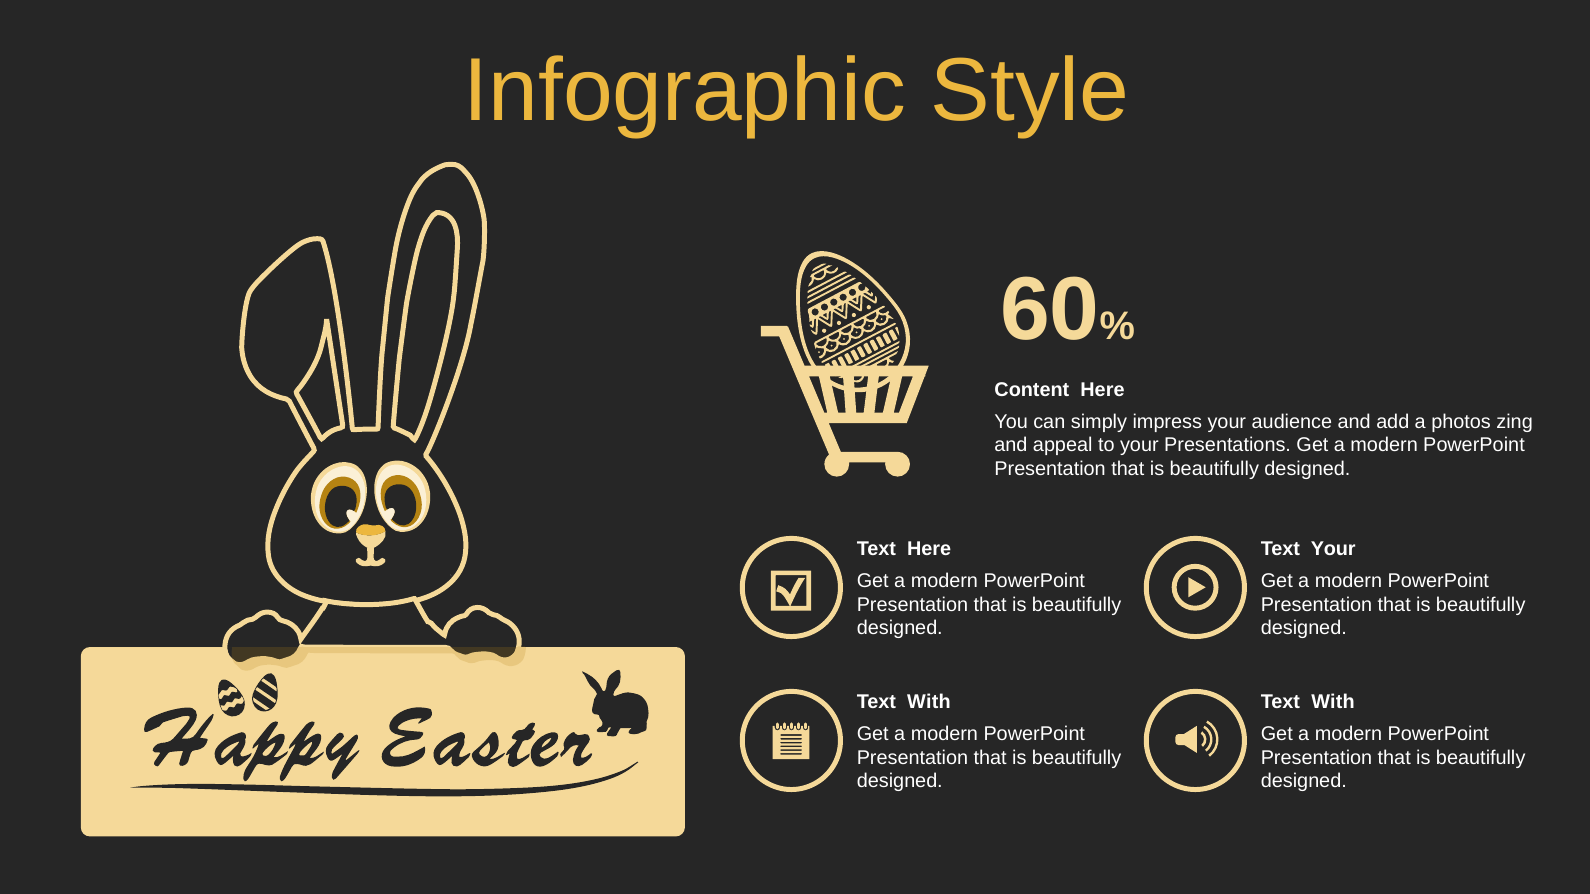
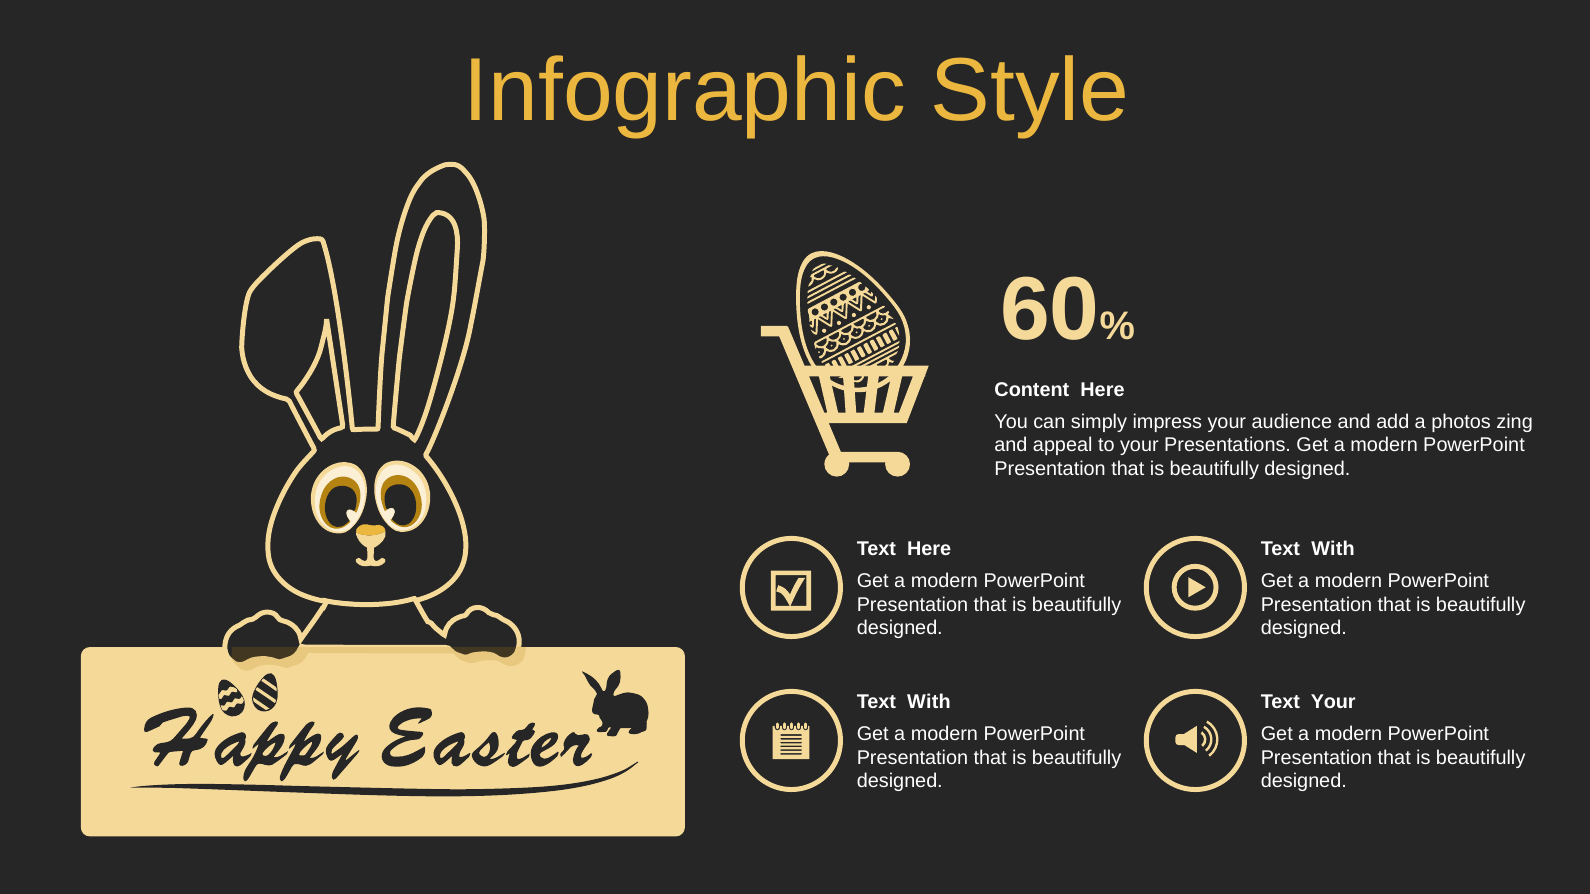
Your at (1333, 549): Your -> With
With at (1333, 702): With -> Your
